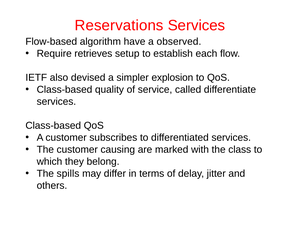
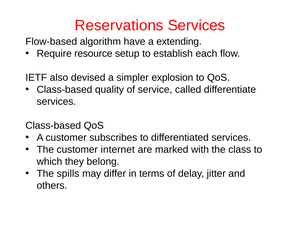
observed: observed -> extending
retrieves: retrieves -> resource
causing: causing -> internet
